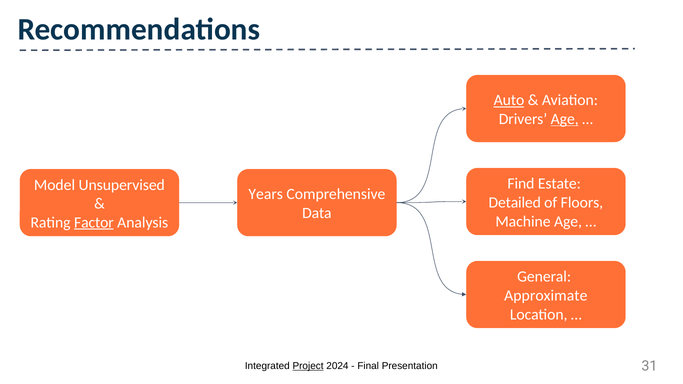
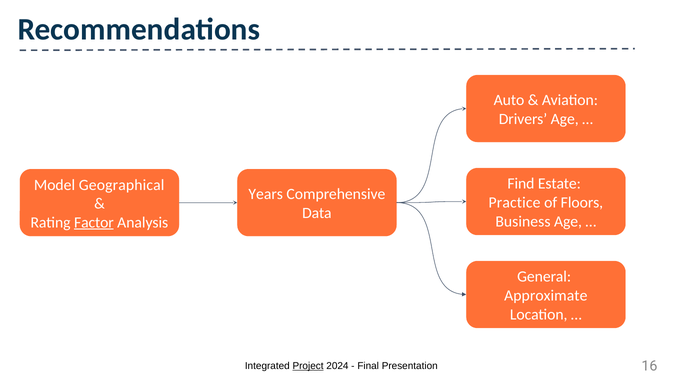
Auto underline: present -> none
Age at (565, 119) underline: present -> none
Unsupervised: Unsupervised -> Geographical
Detailed: Detailed -> Practice
Machine: Machine -> Business
31: 31 -> 16
